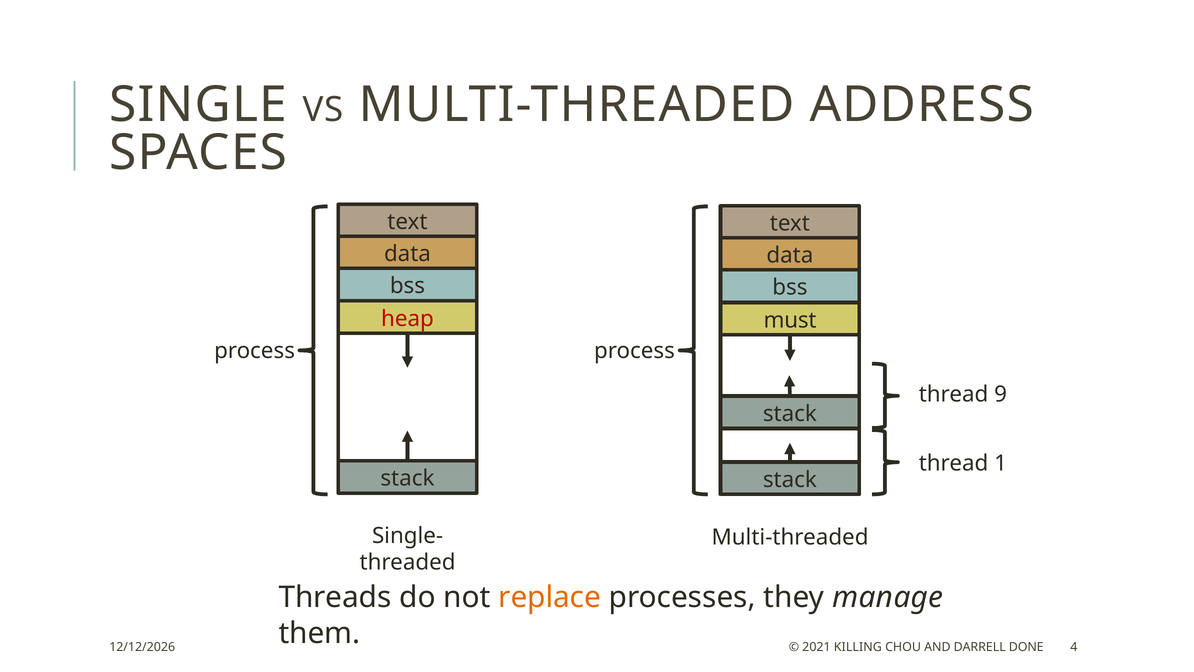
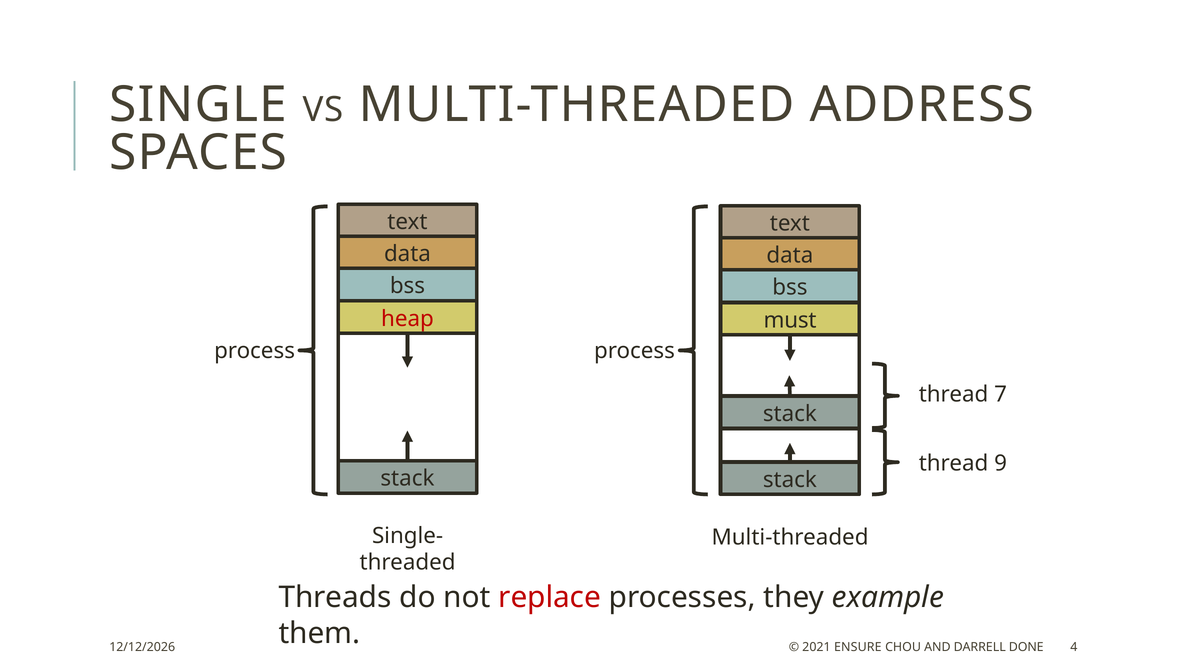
9: 9 -> 7
1: 1 -> 9
replace colour: orange -> red
manage: manage -> example
KILLING: KILLING -> ENSURE
